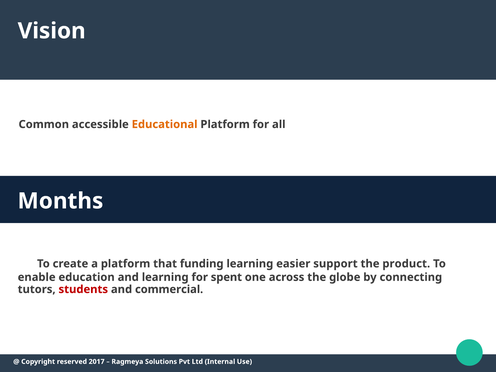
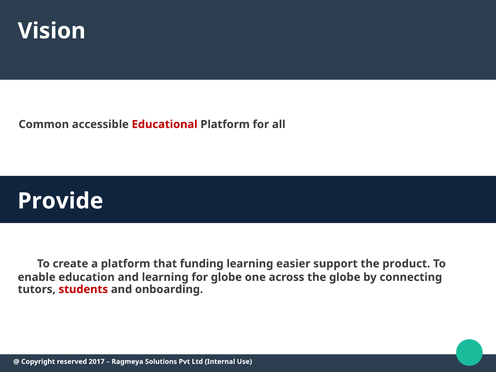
Educational colour: orange -> red
Months: Months -> Provide
for spent: spent -> globe
commercial: commercial -> onboarding
